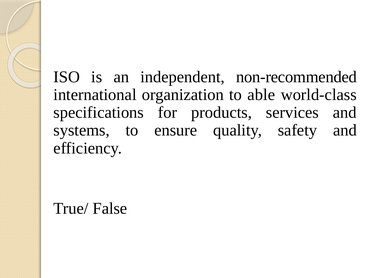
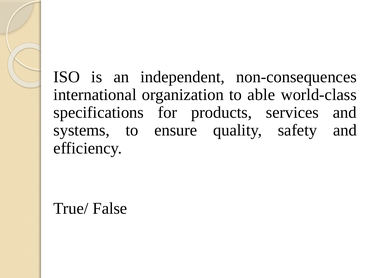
non-recommended: non-recommended -> non-consequences
